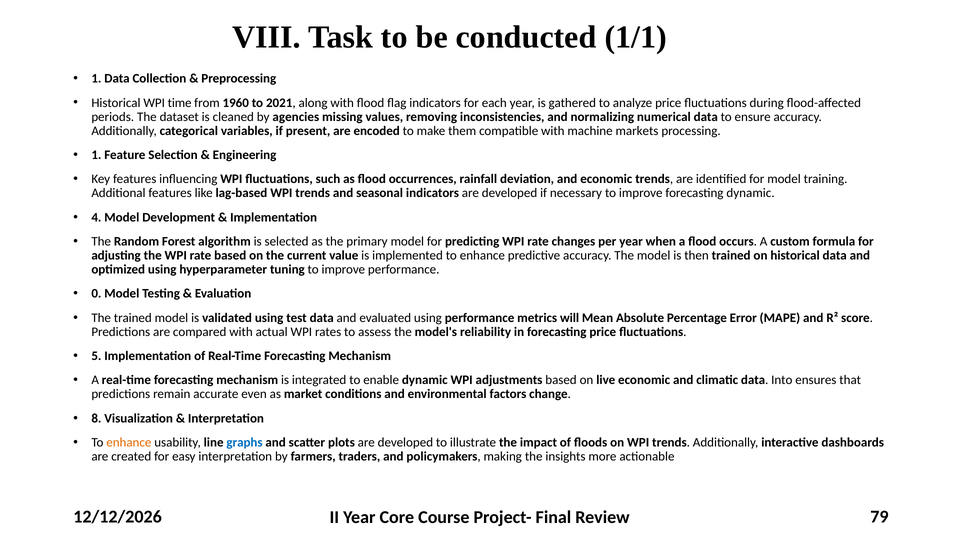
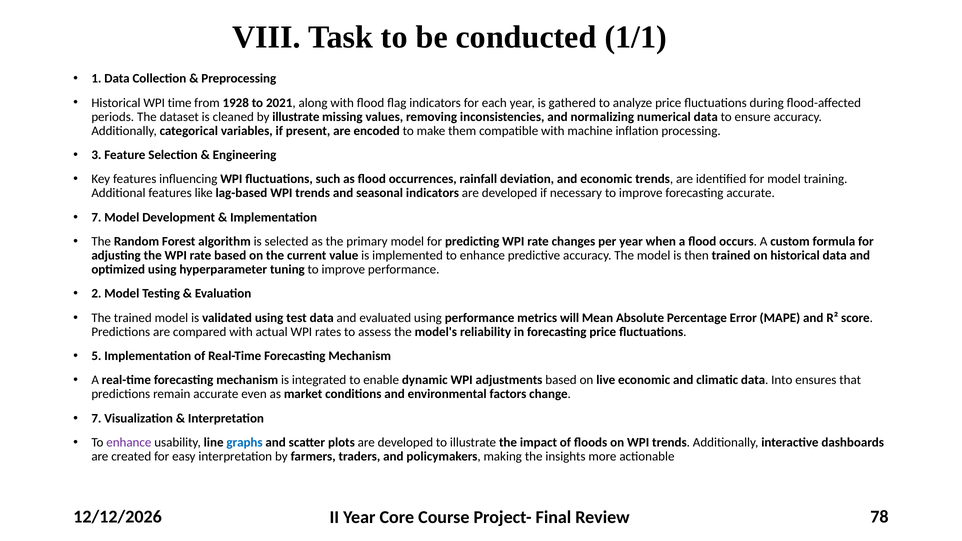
1960: 1960 -> 1928
by agencies: agencies -> illustrate
markets: markets -> inflation
1 at (96, 155): 1 -> 3
forecasting dynamic: dynamic -> accurate
4 at (96, 217): 4 -> 7
0: 0 -> 2
8 at (96, 418): 8 -> 7
enhance at (129, 443) colour: orange -> purple
79: 79 -> 78
